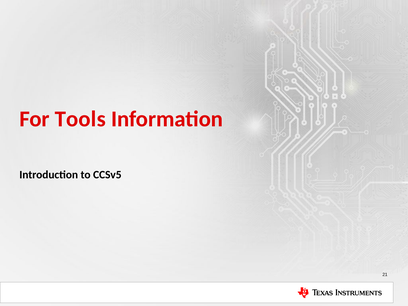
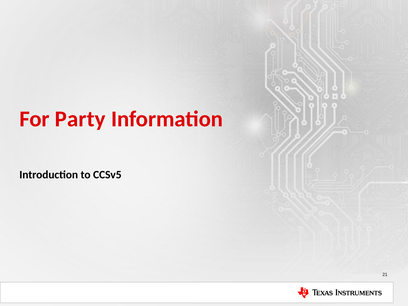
Tools: Tools -> Party
